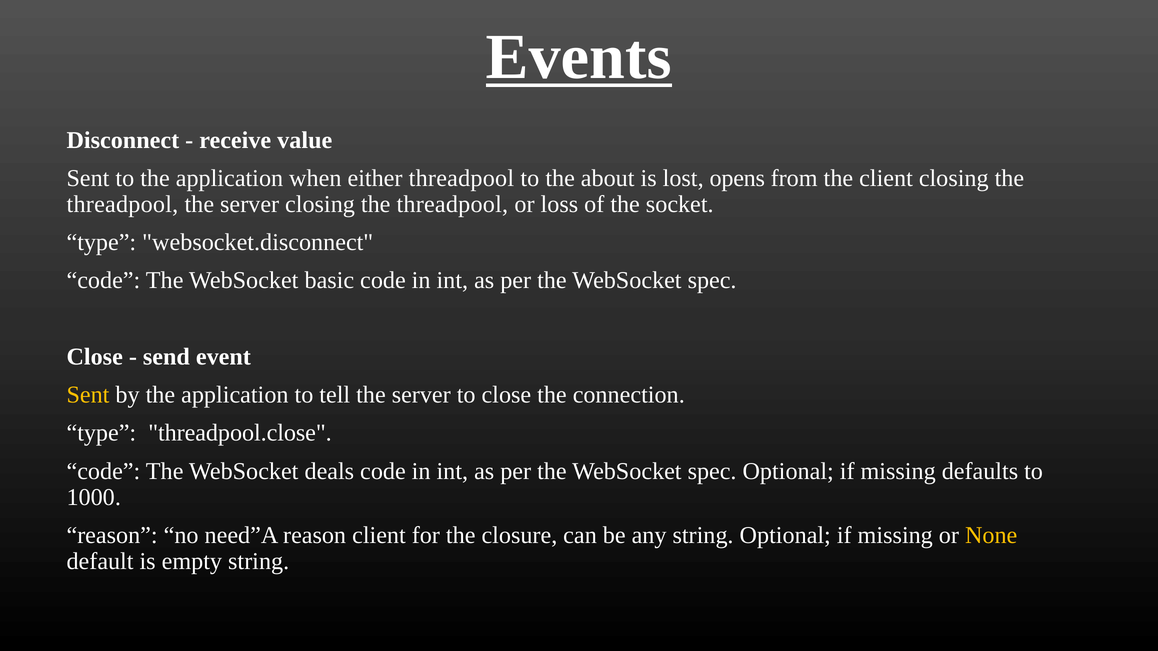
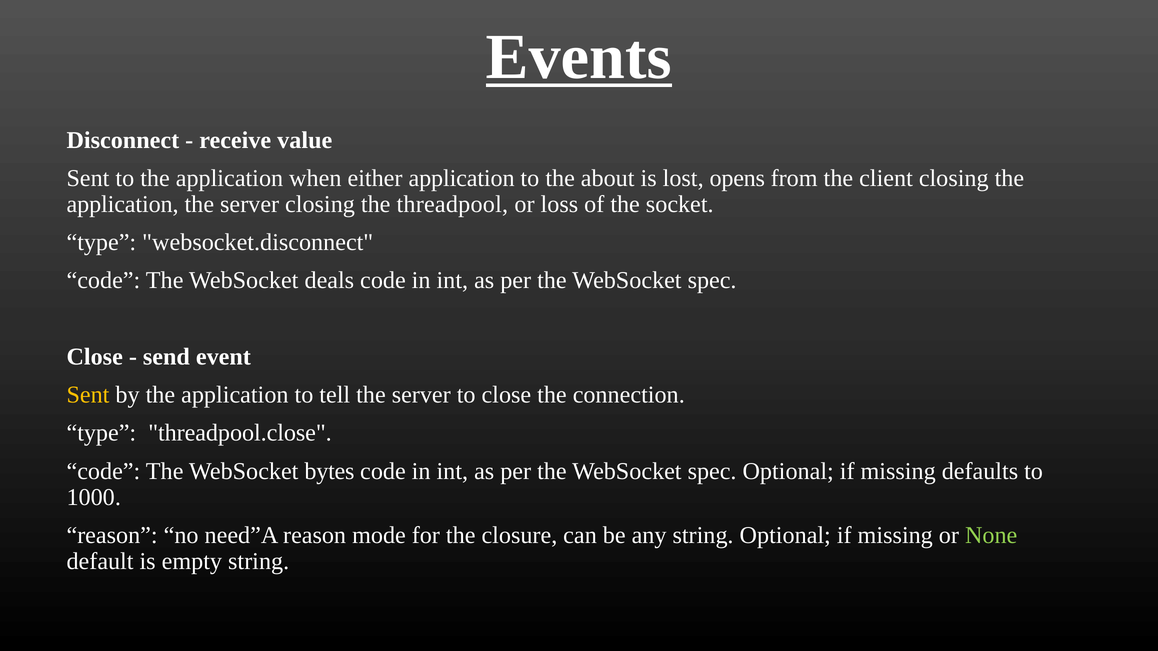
either threadpool: threadpool -> application
threadpool at (122, 204): threadpool -> application
basic: basic -> deals
deals: deals -> bytes
reason client: client -> mode
None colour: yellow -> light green
